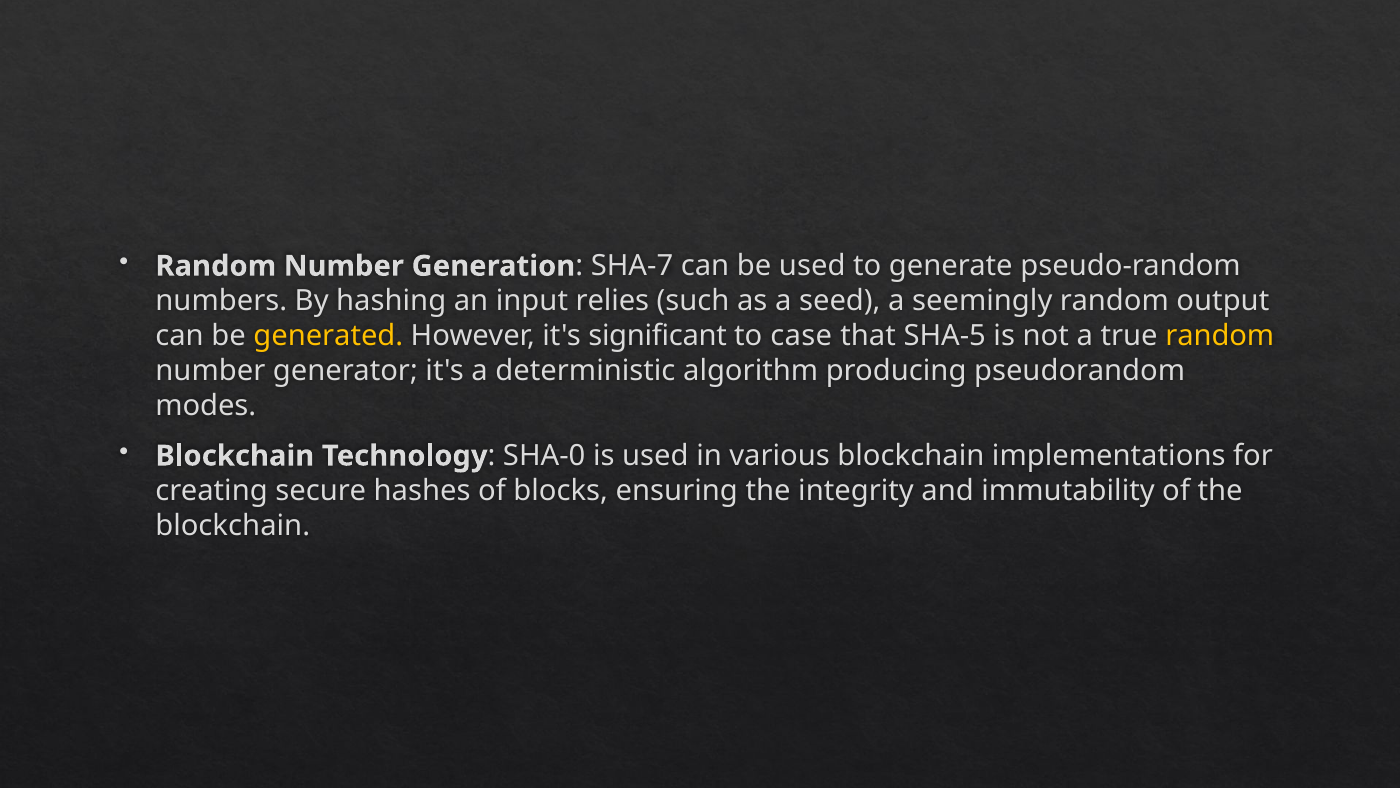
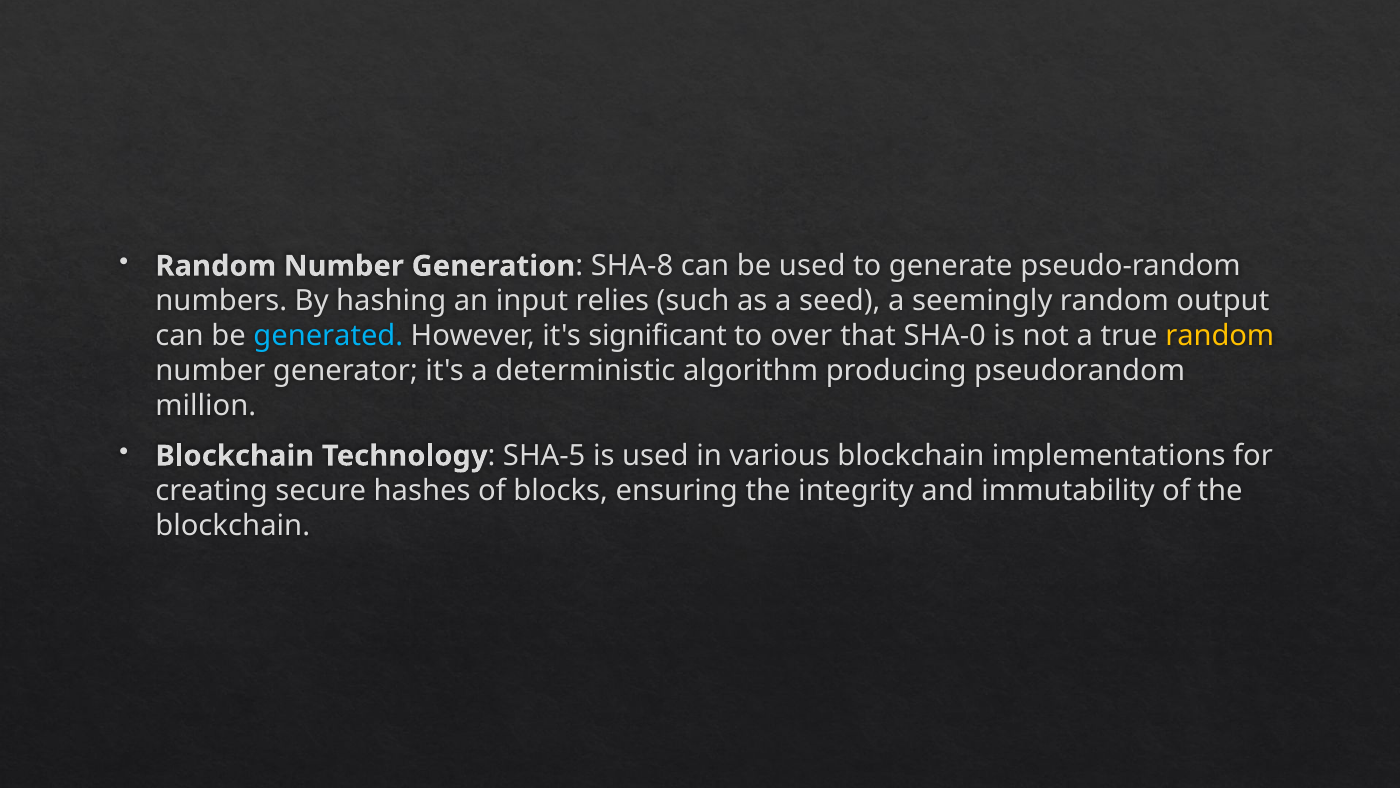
SHA-7: SHA-7 -> SHA-8
generated colour: yellow -> light blue
case: case -> over
SHA-5: SHA-5 -> SHA-0
modes: modes -> million
SHA-0: SHA-0 -> SHA-5
